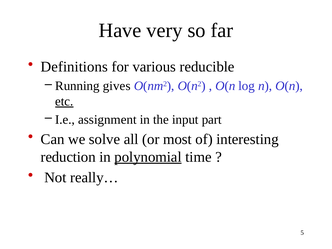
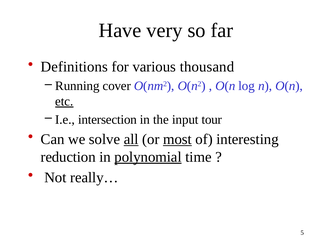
reducible: reducible -> thousand
gives: gives -> cover
assignment: assignment -> intersection
part: part -> tour
all underline: none -> present
most underline: none -> present
